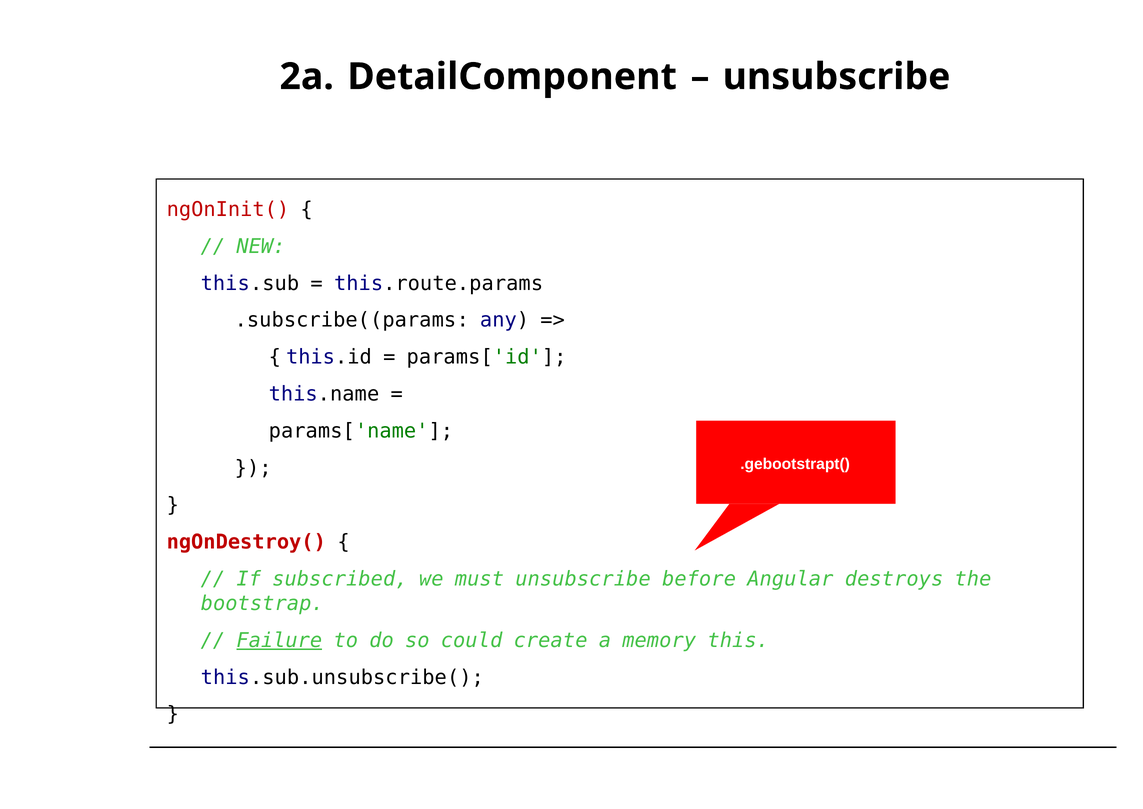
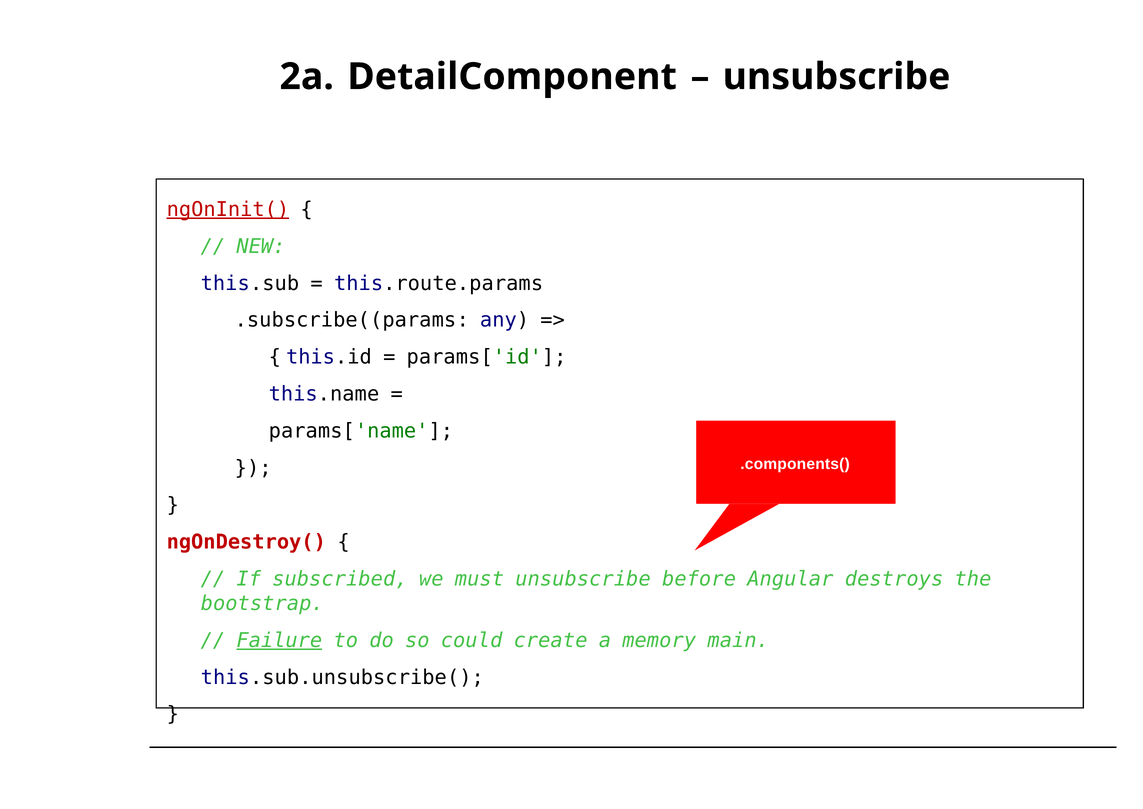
ngOnInit( underline: none -> present
.gebootstrapt(: .gebootstrapt( -> .components(
this: this -> main
